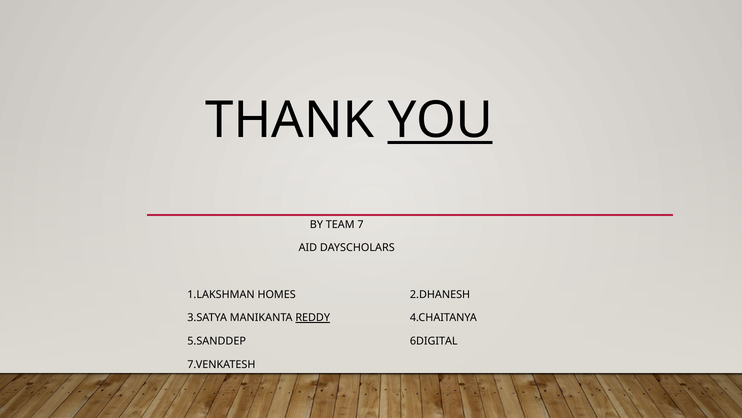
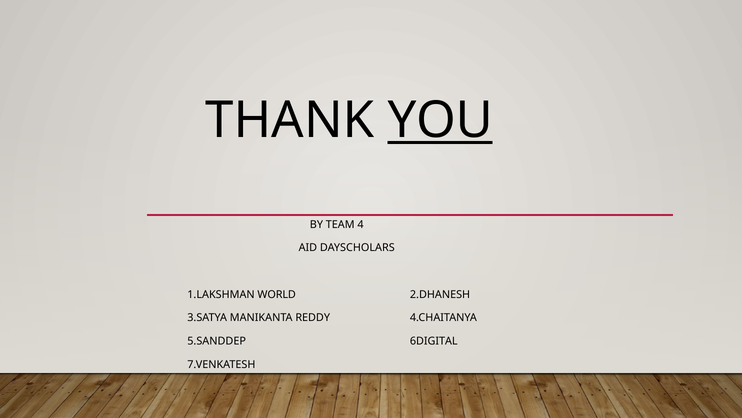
7: 7 -> 4
HOMES: HOMES -> WORLD
REDDY underline: present -> none
